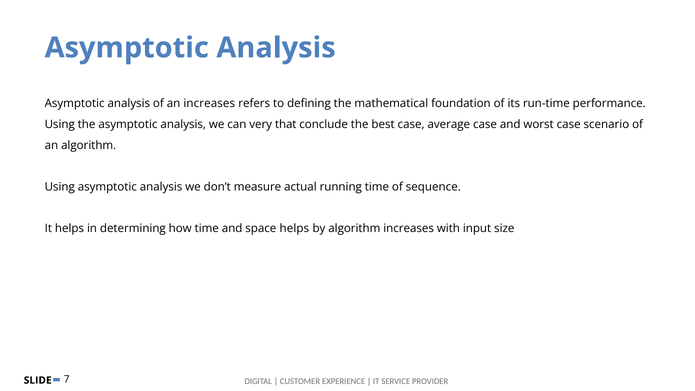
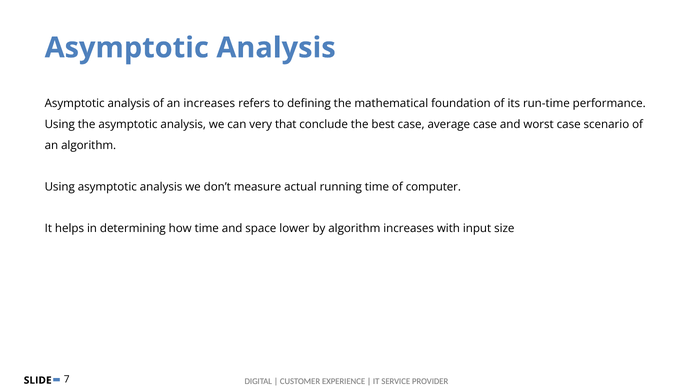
sequence: sequence -> computer
space helps: helps -> lower
